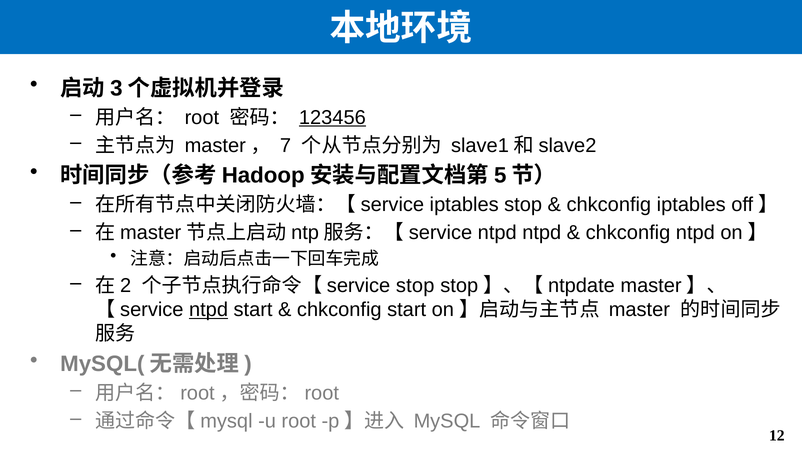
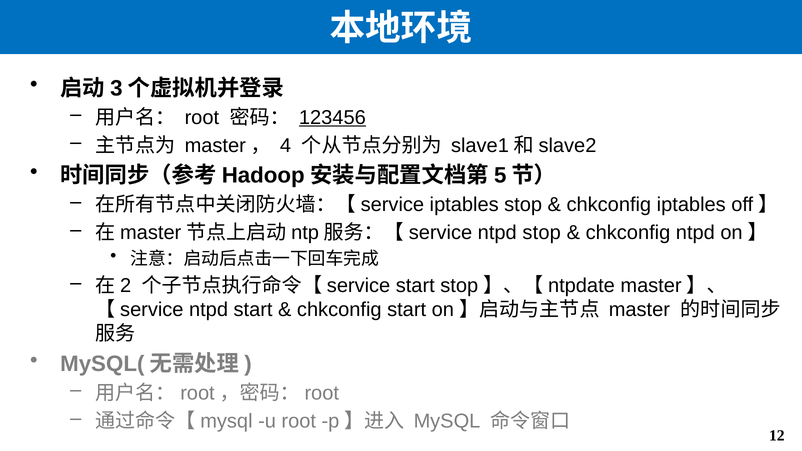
7: 7 -> 4
ntpd ntpd: ntpd -> stop
stop at (415, 286): stop -> start
ntpd at (209, 310) underline: present -> none
